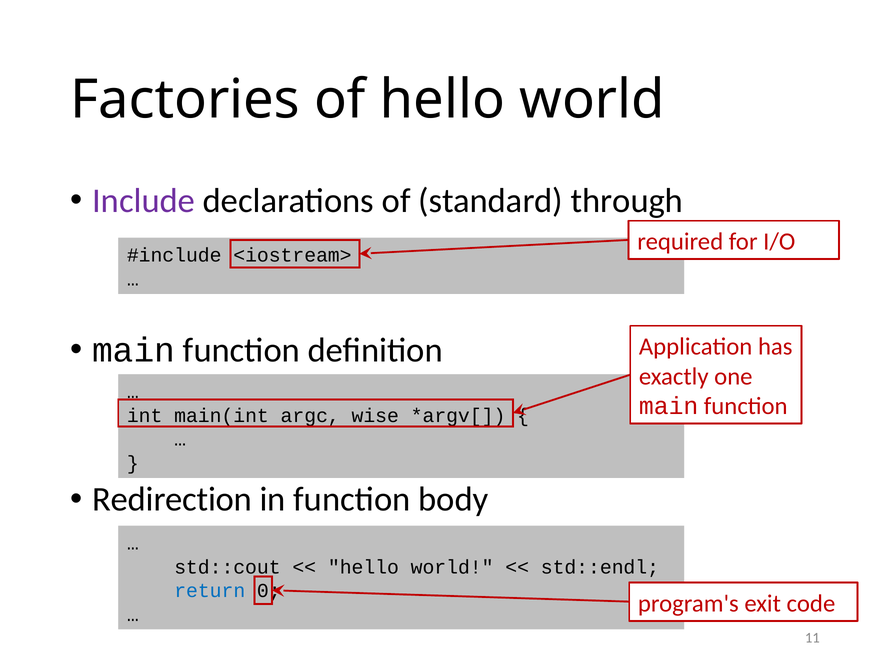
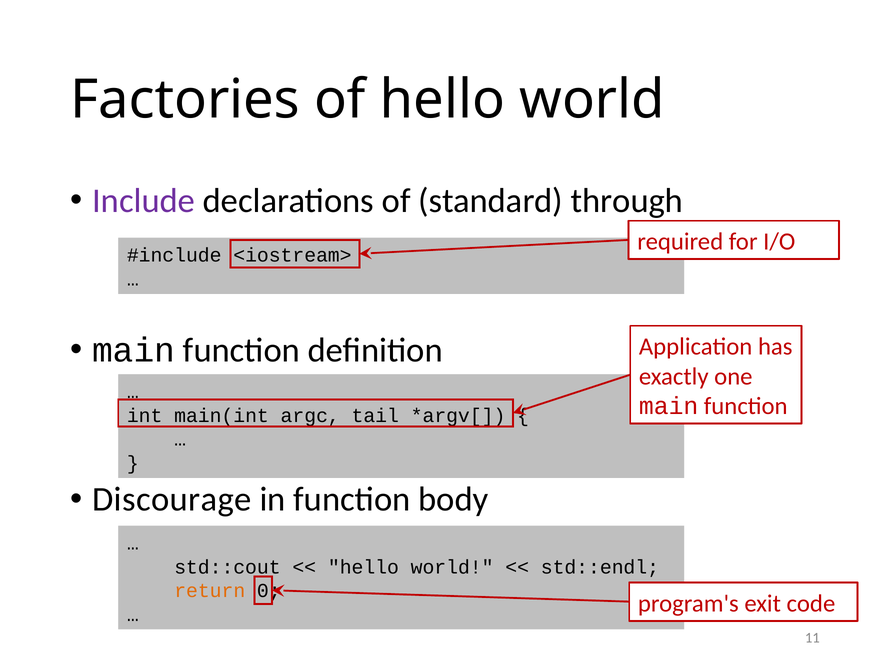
wise: wise -> tail
Redirection: Redirection -> Discourage
return colour: blue -> orange
